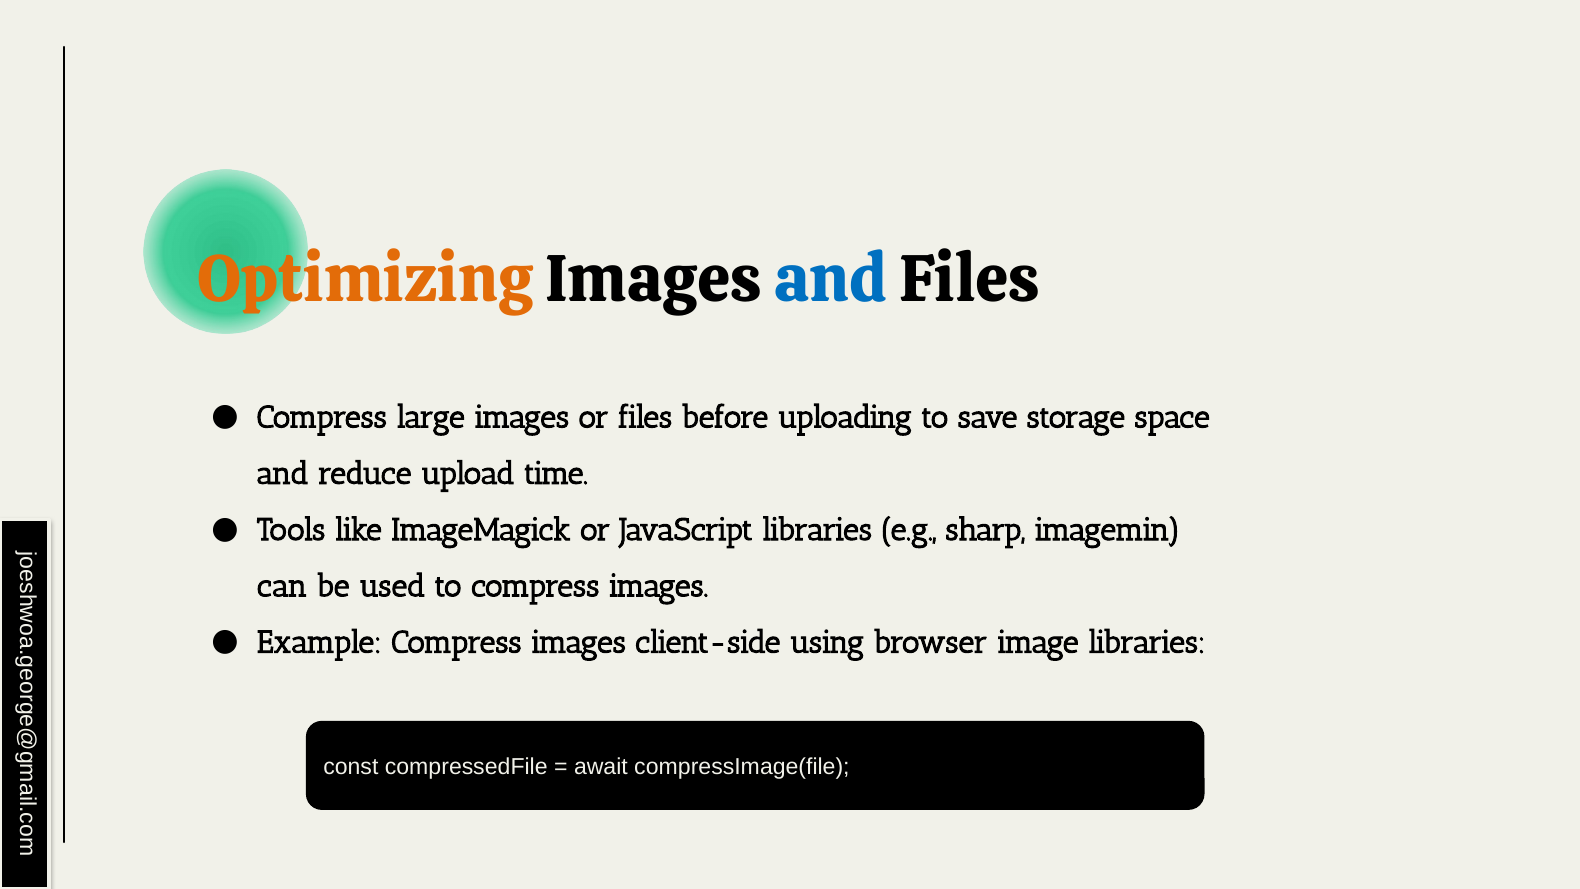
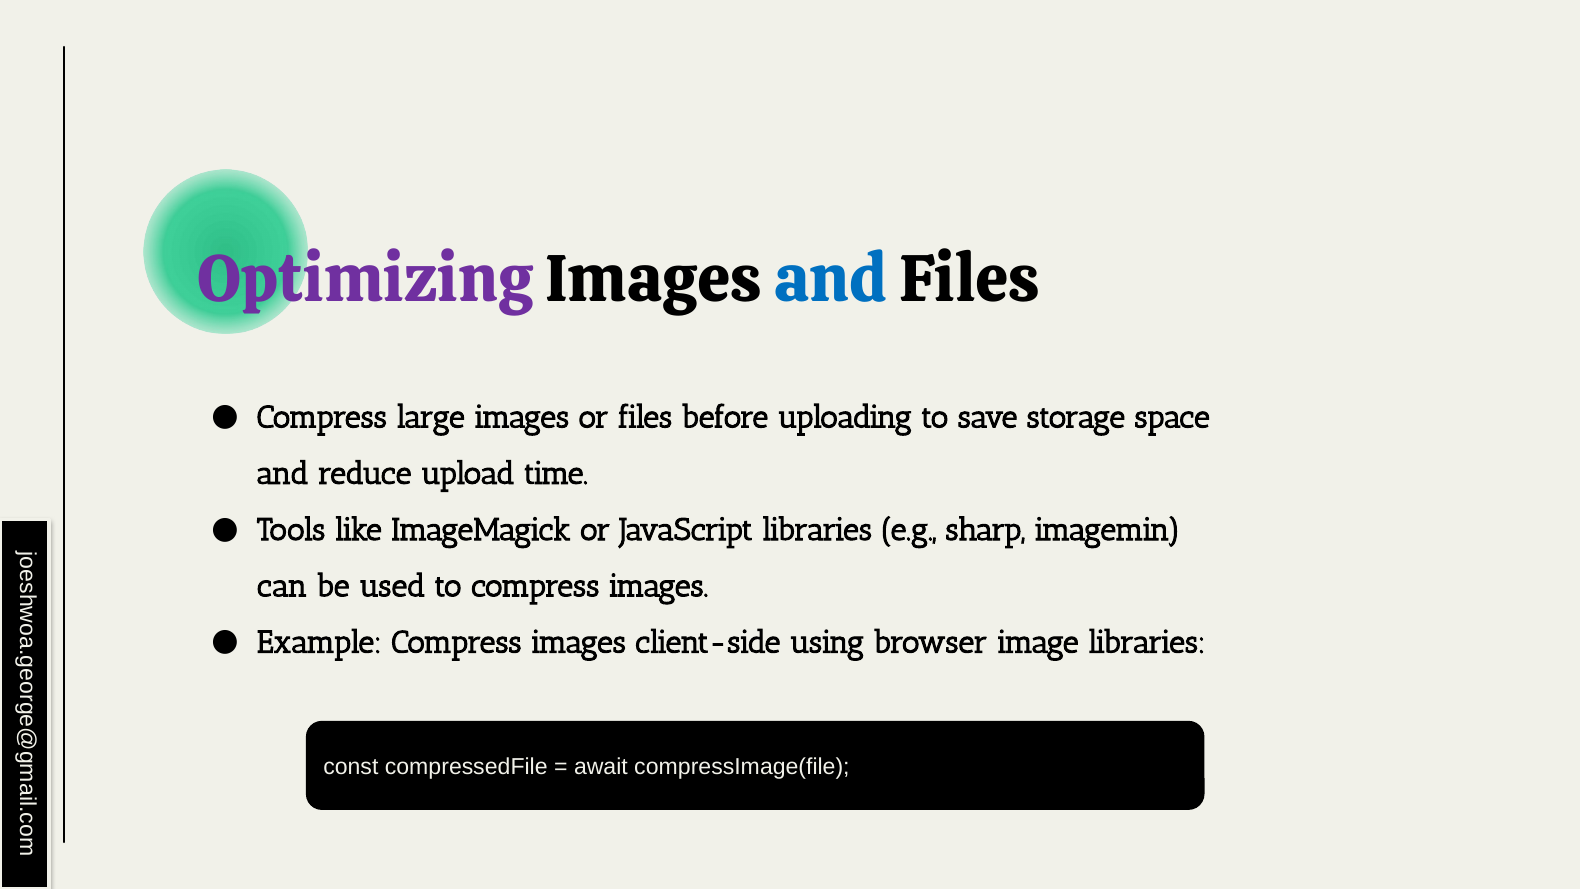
Optimizing colour: orange -> purple
